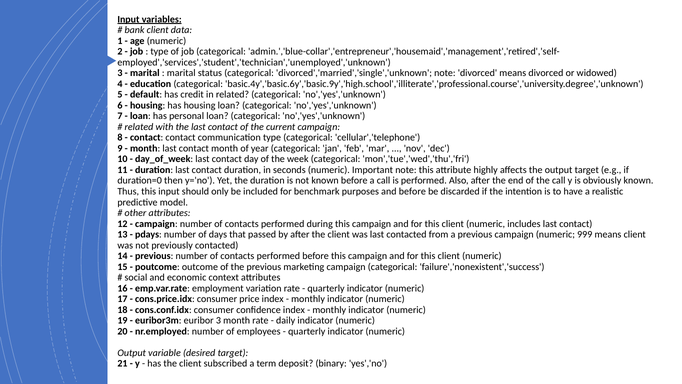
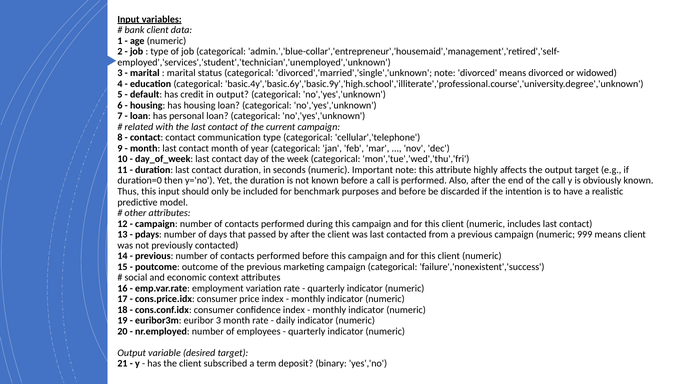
in related: related -> output
